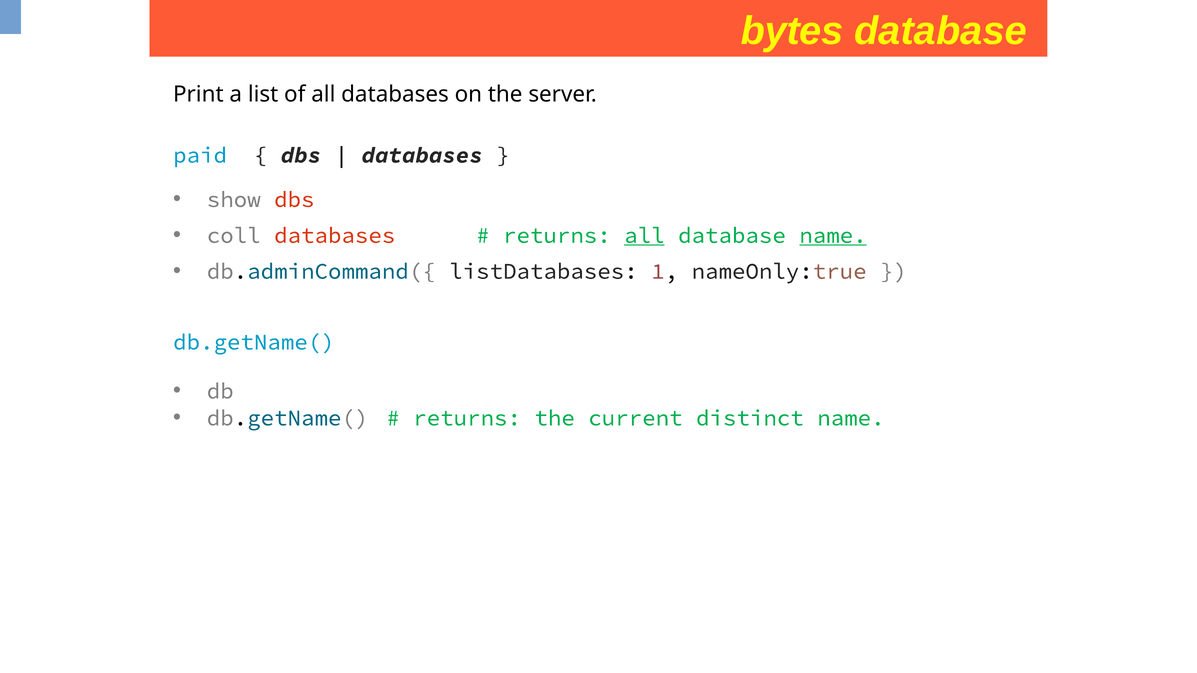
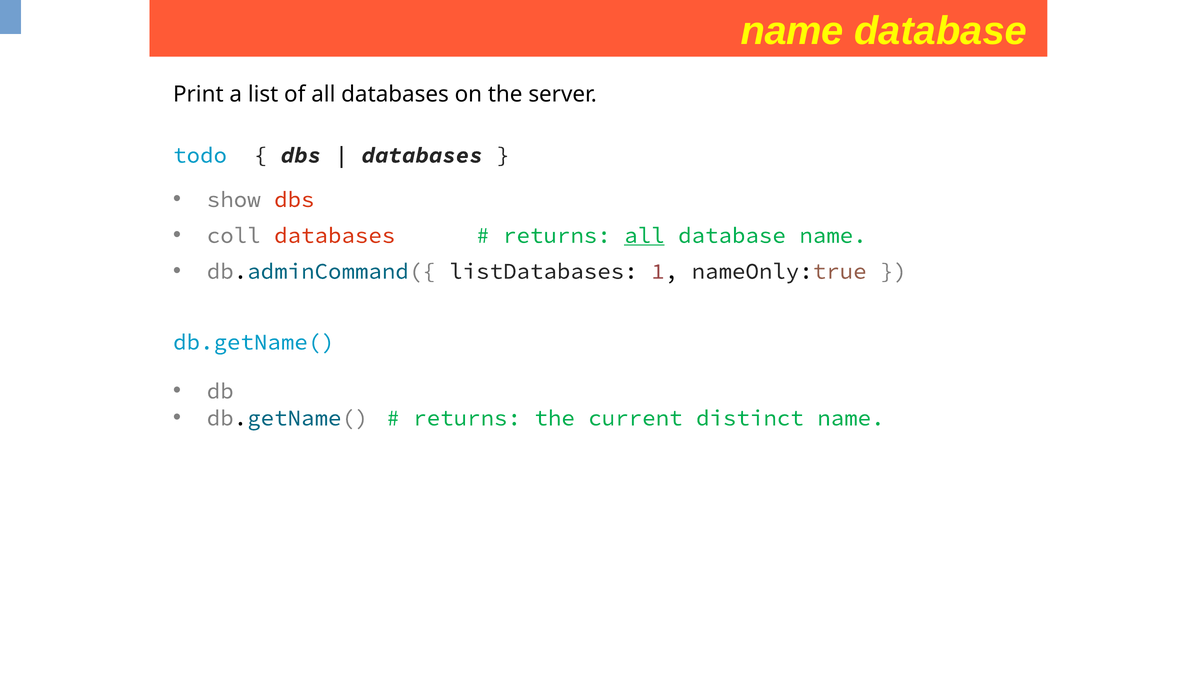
bytes at (792, 31): bytes -> name
paid: paid -> todo
name at (833, 236) underline: present -> none
